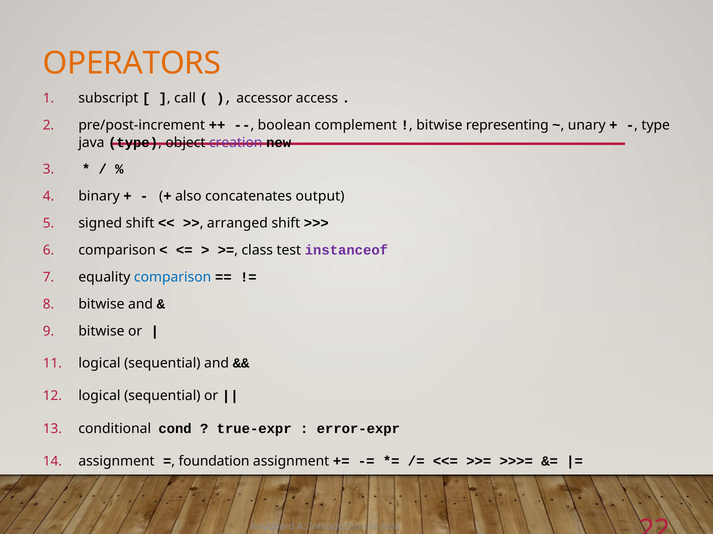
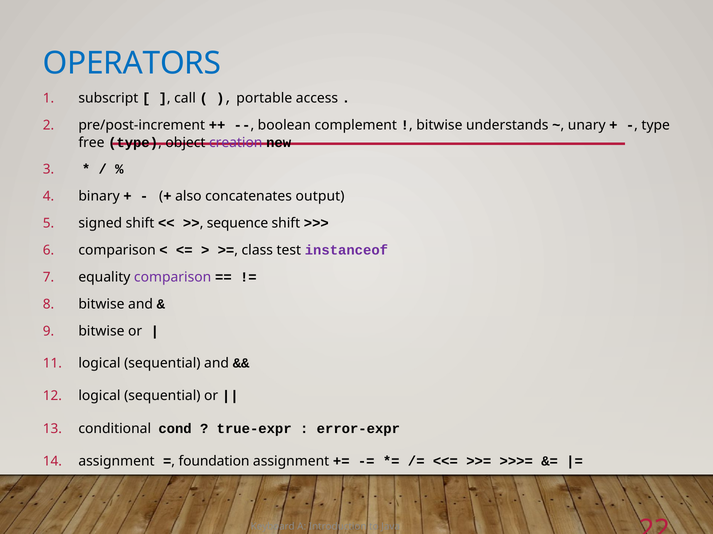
OPERATORS colour: orange -> blue
accessor: accessor -> portable
representing: representing -> understands
java at (91, 143): java -> free
arranged: arranged -> sequence
comparison at (173, 278) colour: blue -> purple
